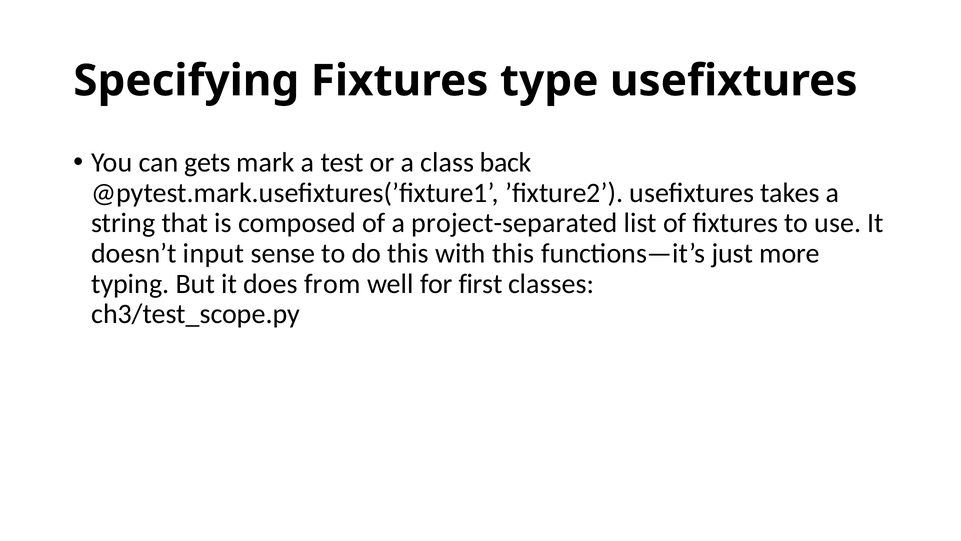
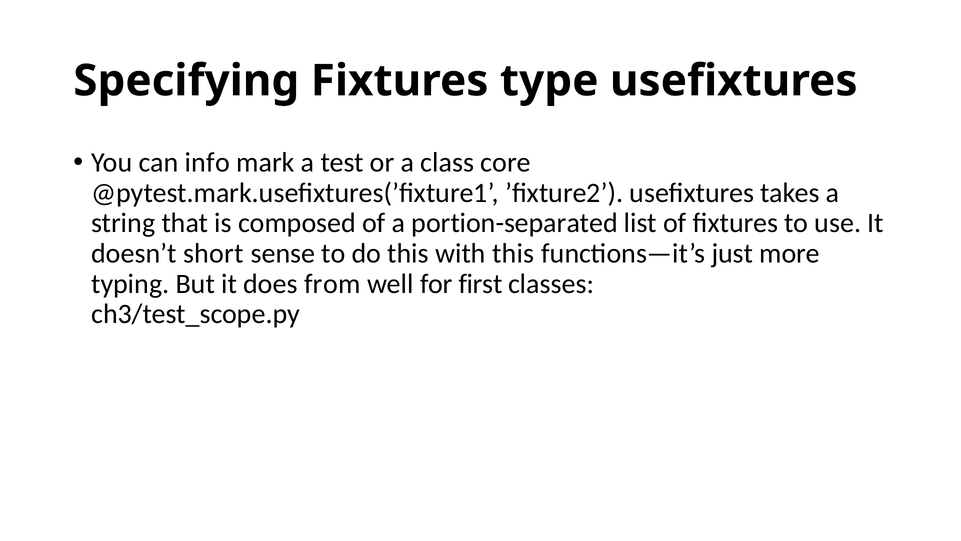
gets: gets -> info
back: back -> core
project-separated: project-separated -> portion-separated
input: input -> short
